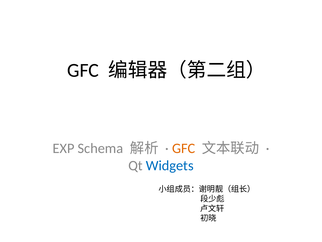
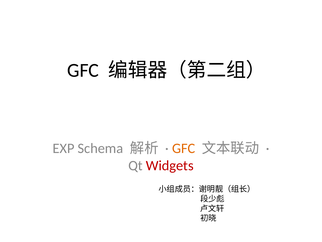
Widgets colour: blue -> red
